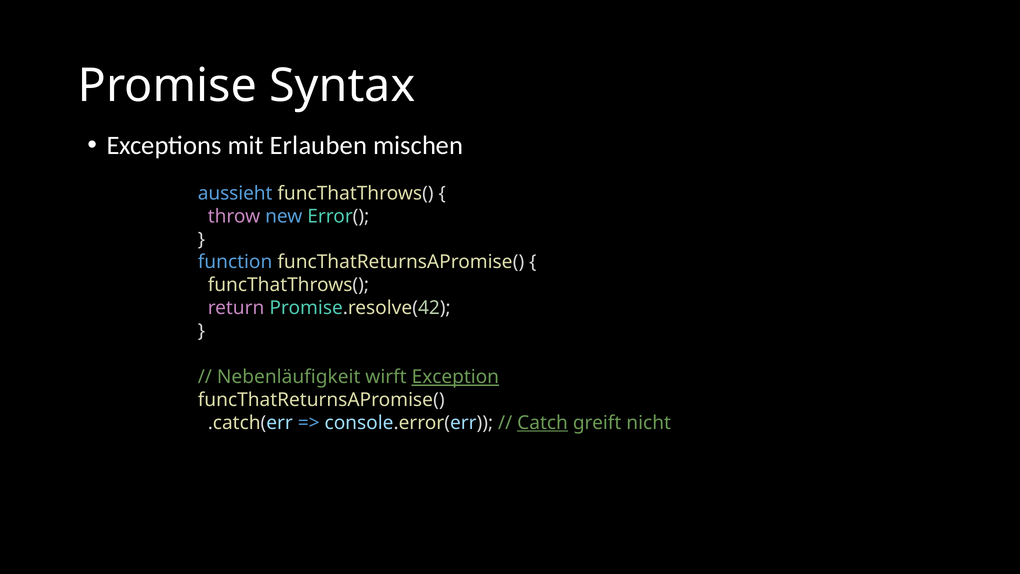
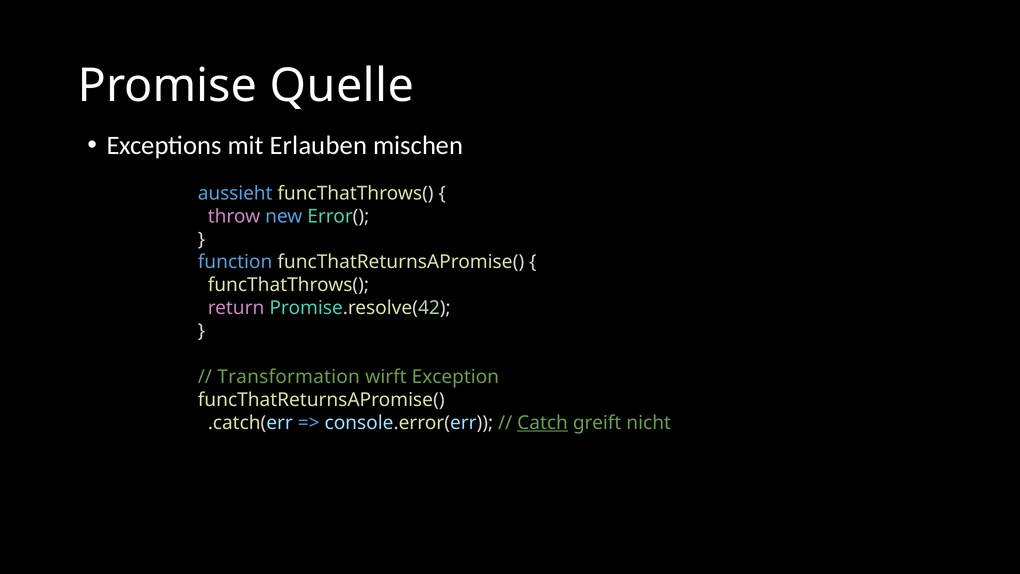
Syntax: Syntax -> Quelle
Nebenläufigkeit: Nebenläufigkeit -> Transformation
Exception underline: present -> none
